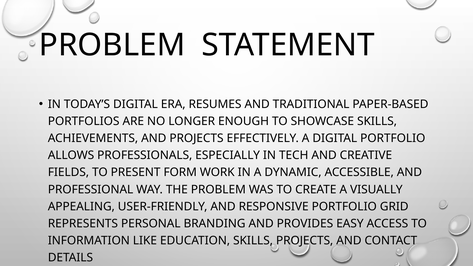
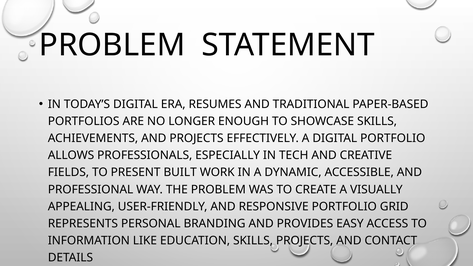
FORM: FORM -> BUILT
